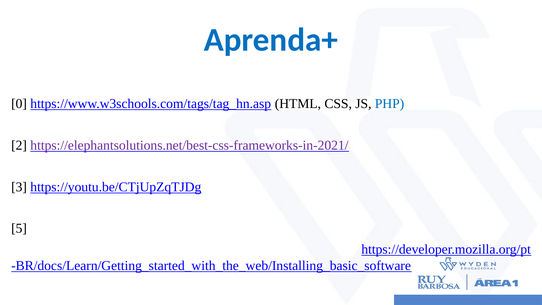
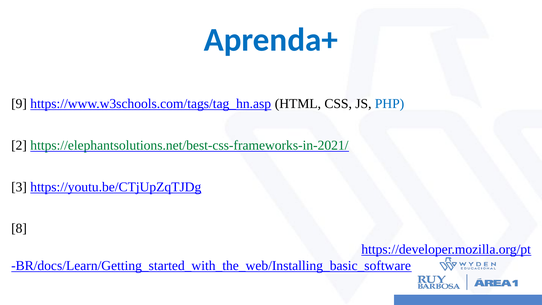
0: 0 -> 9
https://elephantsolutions.net/best-css-frameworks-in-2021/ colour: purple -> green
5: 5 -> 8
